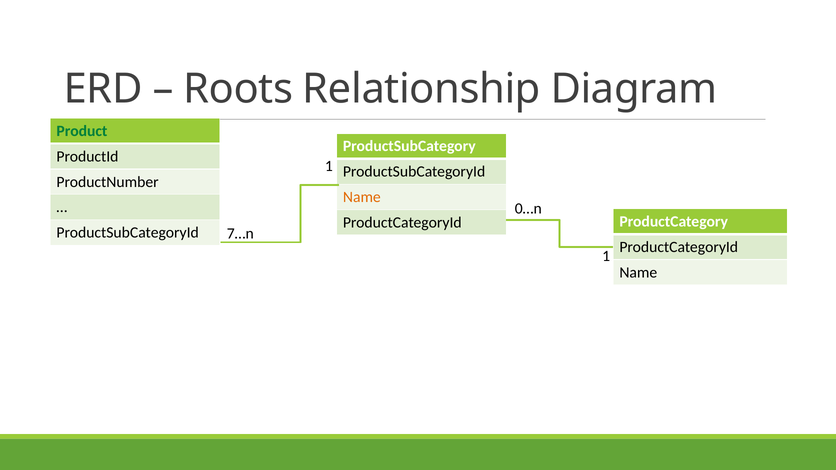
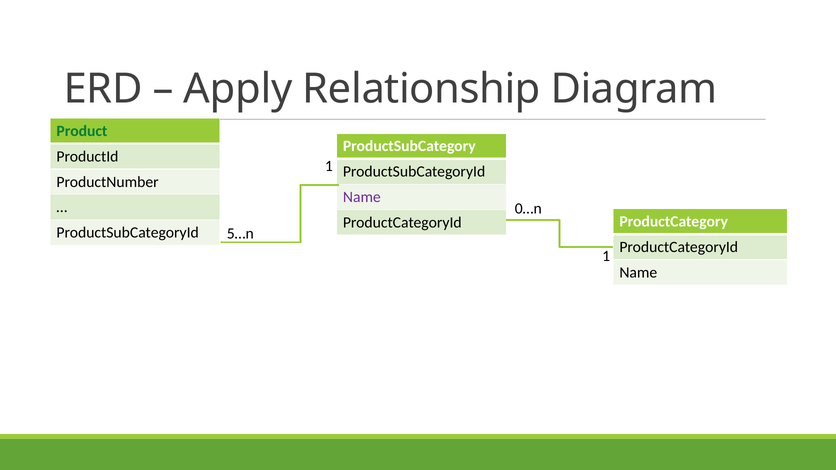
Roots: Roots -> Apply
Name at (362, 197) colour: orange -> purple
7…n: 7…n -> 5…n
